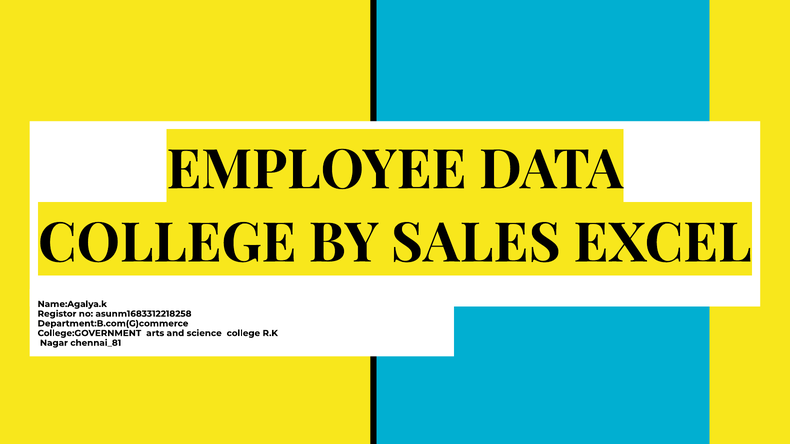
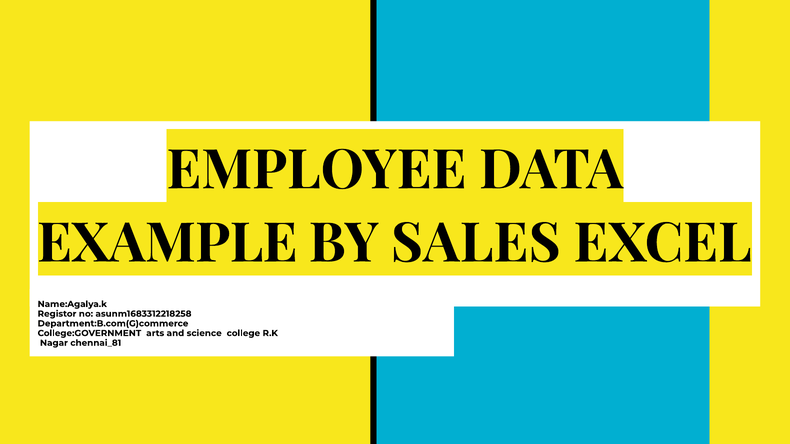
COLLEGE at (167, 244): COLLEGE -> EXAMPLE
